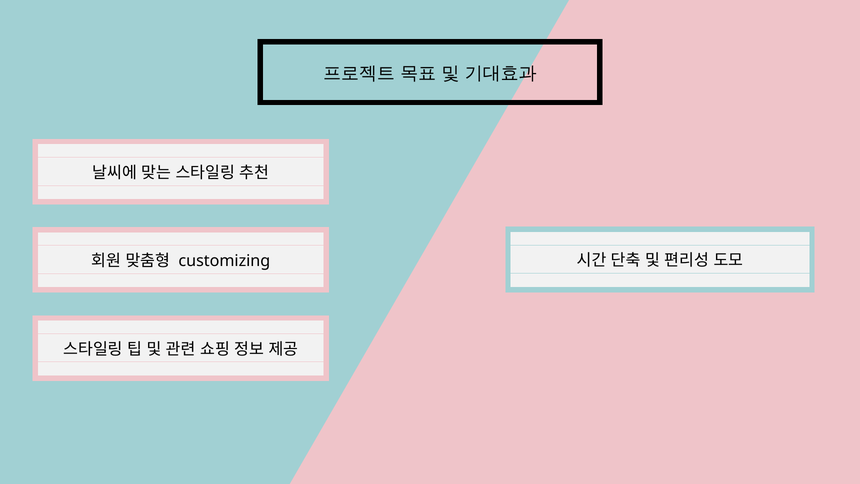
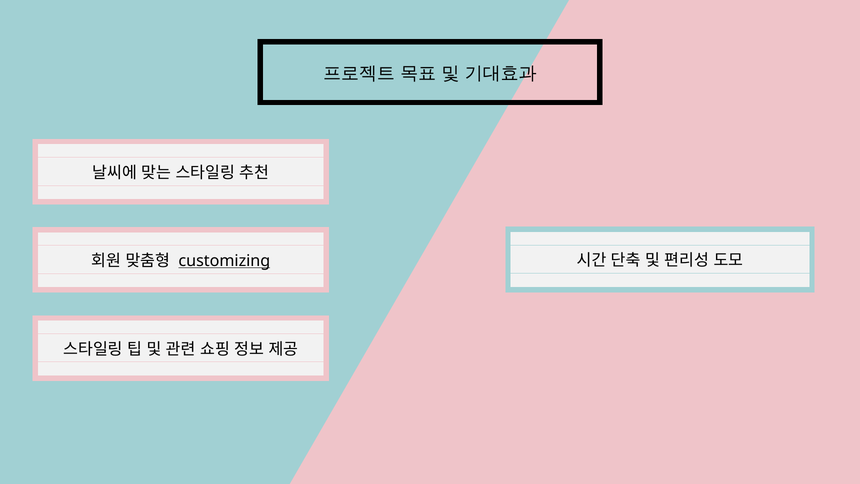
customizing underline: none -> present
